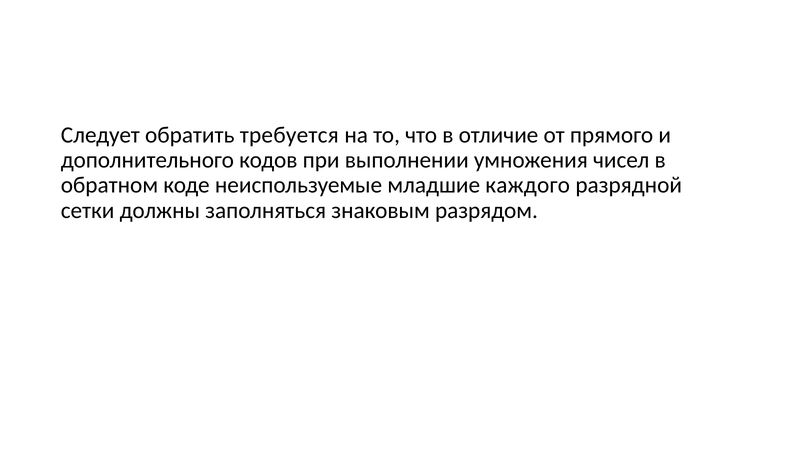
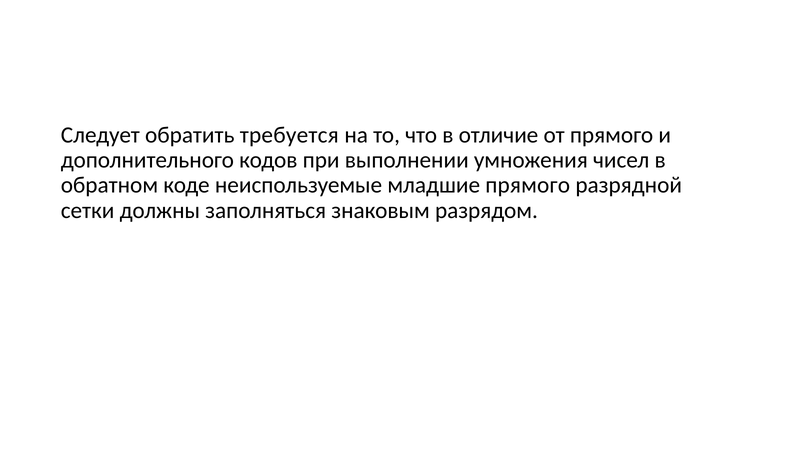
младшие каждого: каждого -> прямого
